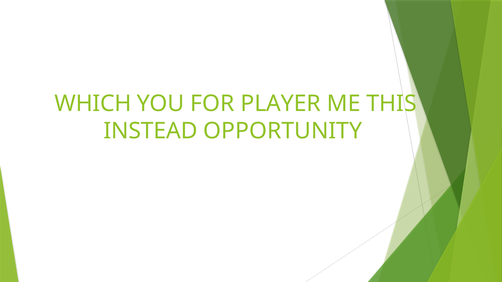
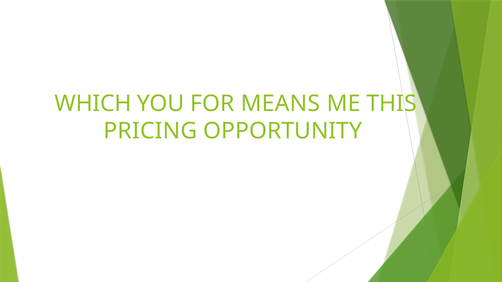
PLAYER: PLAYER -> MEANS
INSTEAD: INSTEAD -> PRICING
